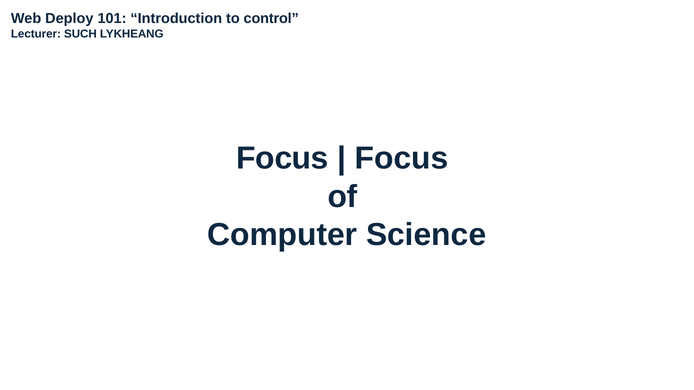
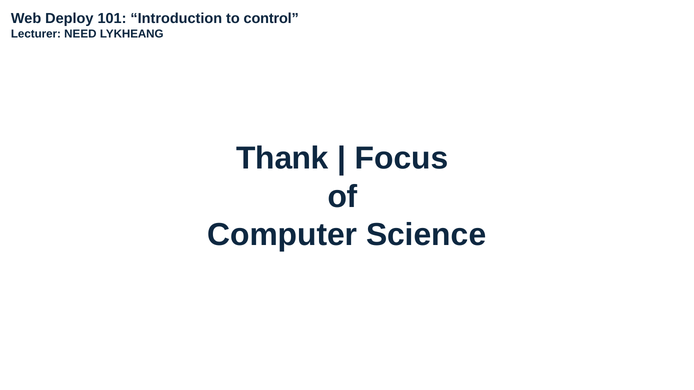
SUCH: SUCH -> NEED
Focus at (282, 159): Focus -> Thank
